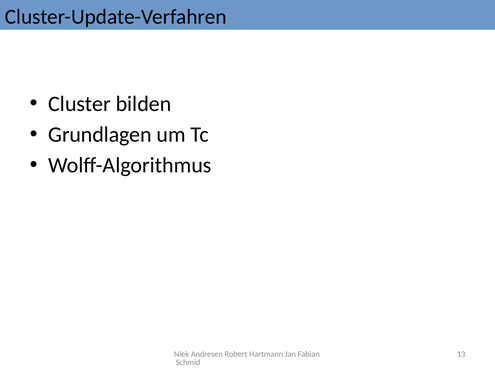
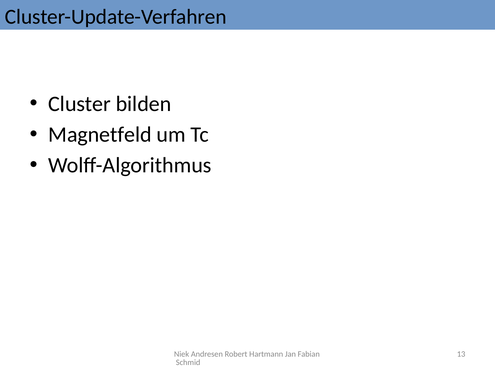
Grundlagen: Grundlagen -> Magnetfeld
